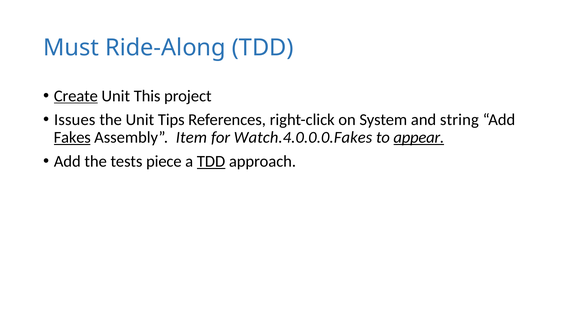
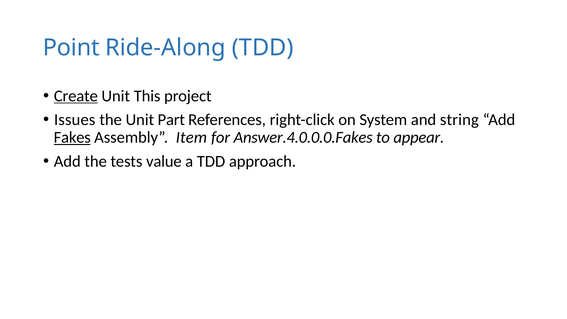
Must: Must -> Point
Tips: Tips -> Part
Watch.4.0.0.0.Fakes: Watch.4.0.0.0.Fakes -> Answer.4.0.0.0.Fakes
appear underline: present -> none
piece: piece -> value
TDD at (211, 161) underline: present -> none
